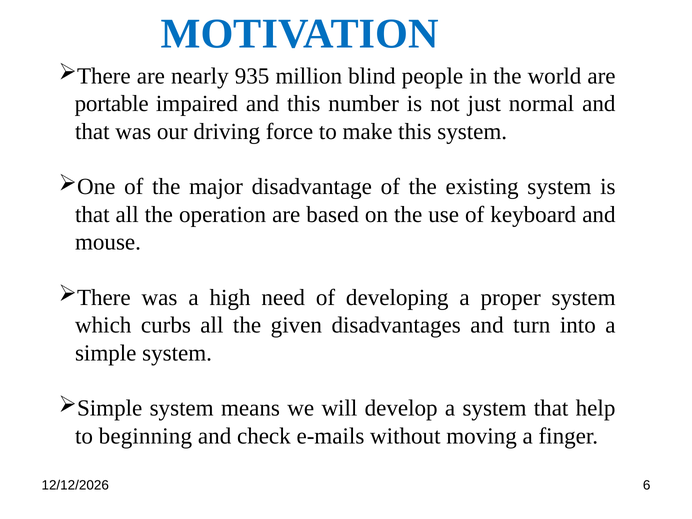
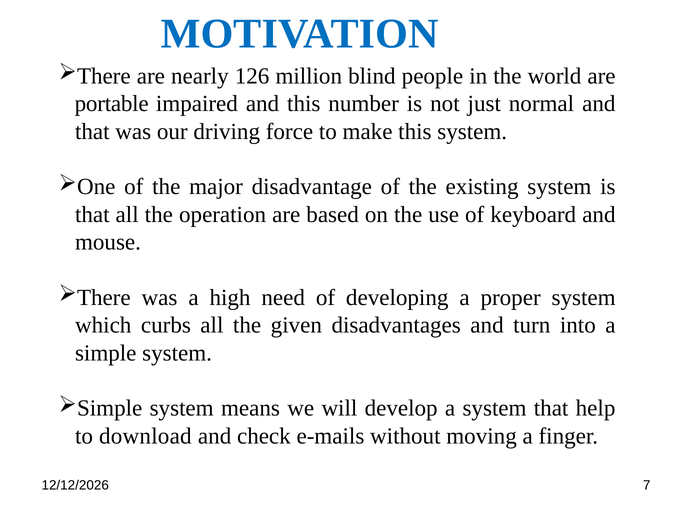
935: 935 -> 126
beginning: beginning -> download
6: 6 -> 7
